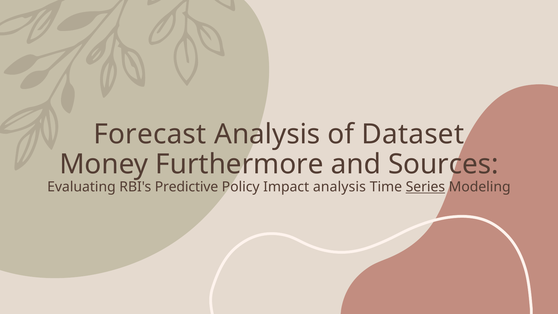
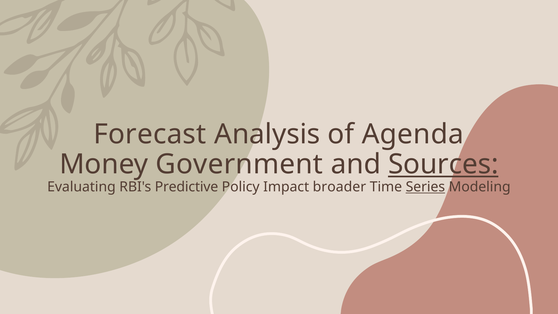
Dataset: Dataset -> Agenda
Furthermore: Furthermore -> Government
Sources underline: none -> present
Impact analysis: analysis -> broader
